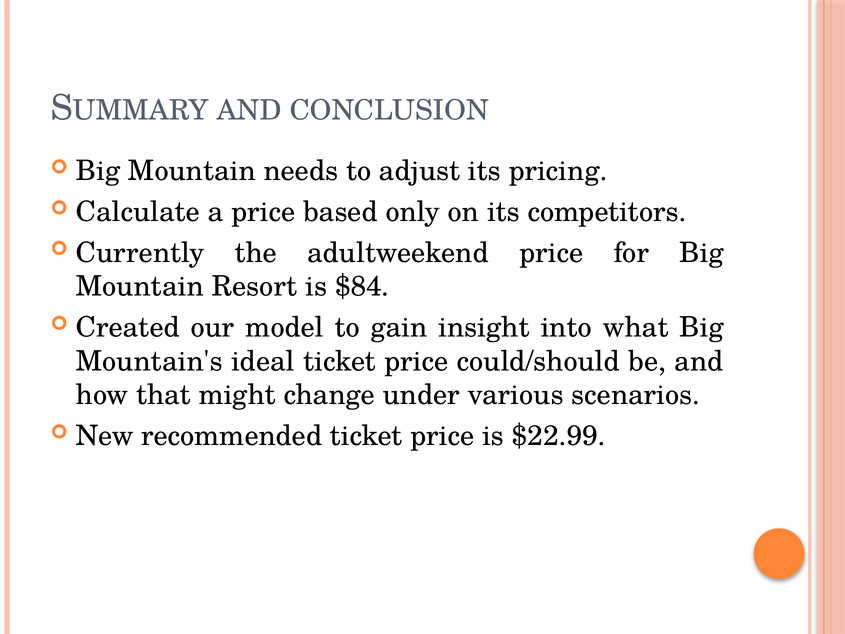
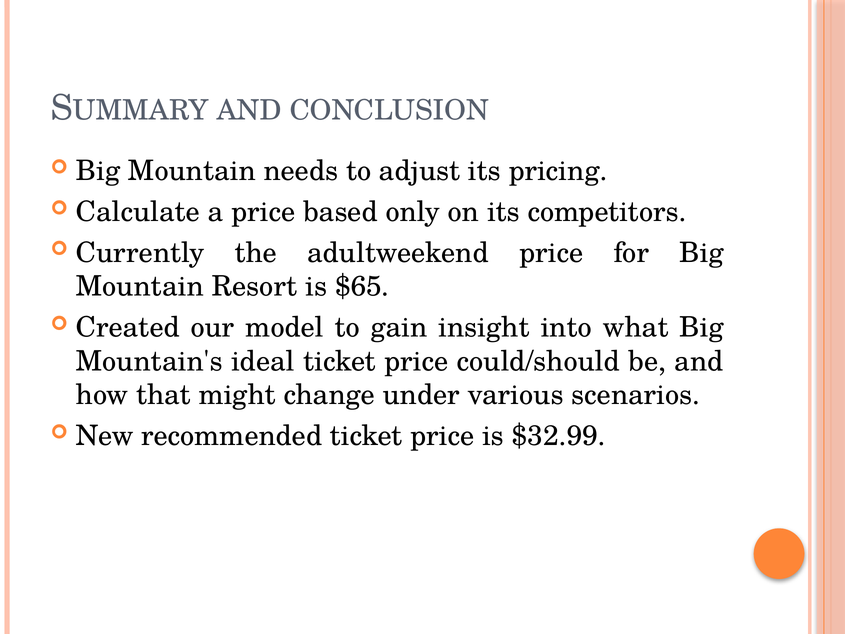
$84: $84 -> $65
$22.99: $22.99 -> $32.99
